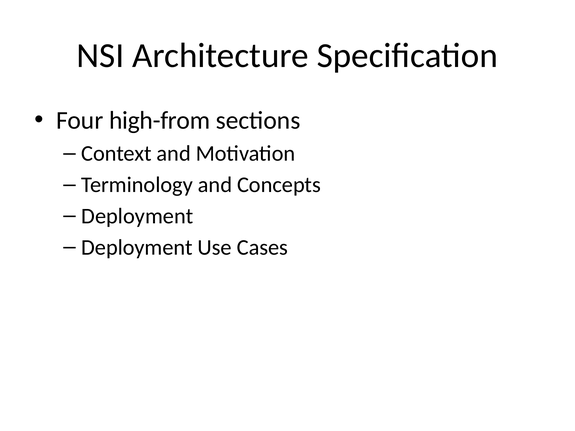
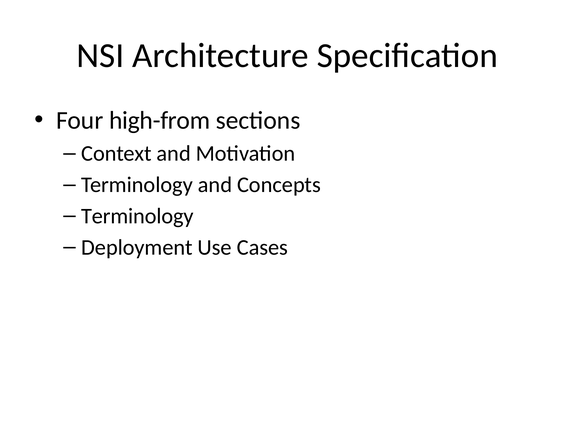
Deployment at (137, 216): Deployment -> Terminology
